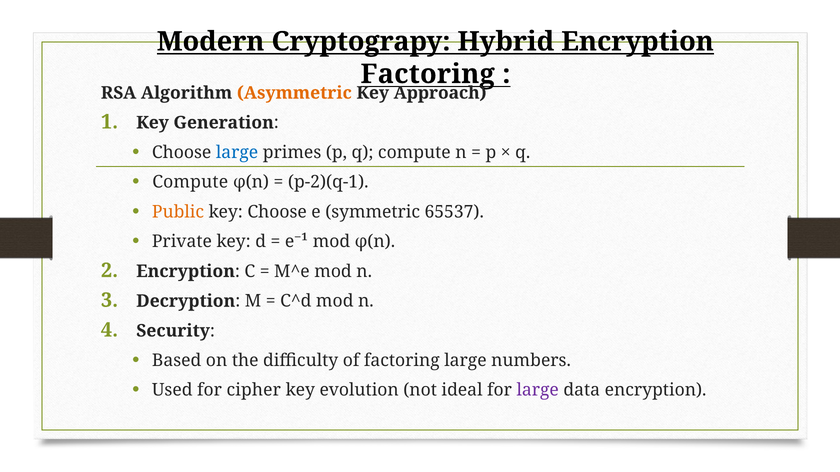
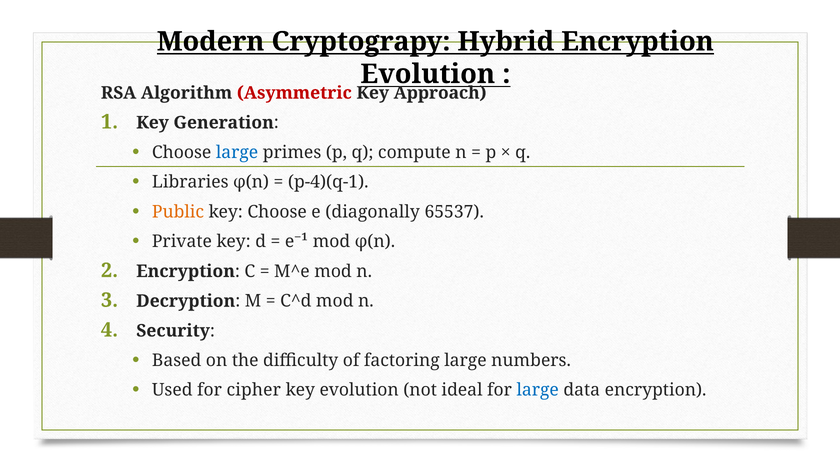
Factoring at (428, 74): Factoring -> Evolution
Asymmetric colour: orange -> red
Compute at (190, 182): Compute -> Libraries
p-2)(q-1: p-2)(q-1 -> p-4)(q-1
symmetric: symmetric -> diagonally
large at (538, 391) colour: purple -> blue
